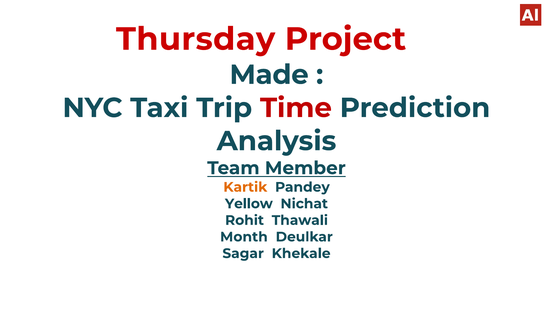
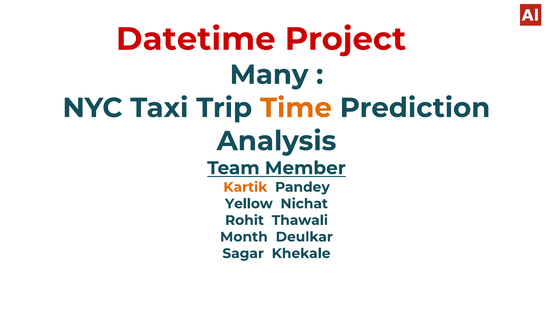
Thursday: Thursday -> Datetime
Made: Made -> Many
Time colour: red -> orange
